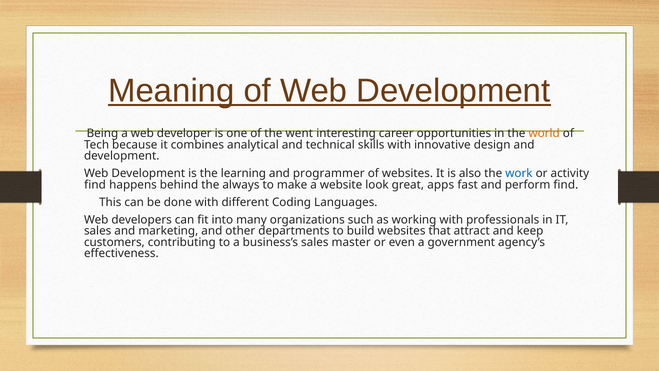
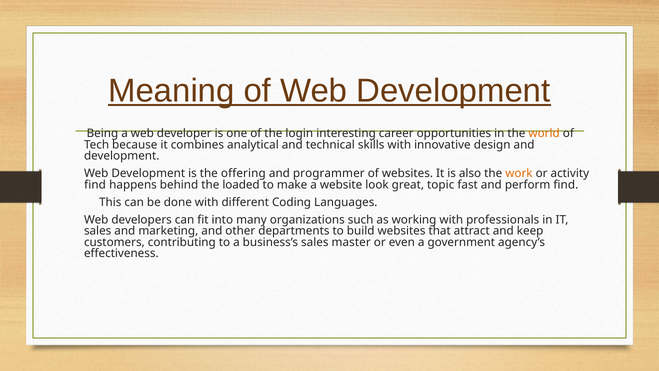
went: went -> login
learning: learning -> offering
work colour: blue -> orange
always: always -> loaded
apps: apps -> topic
